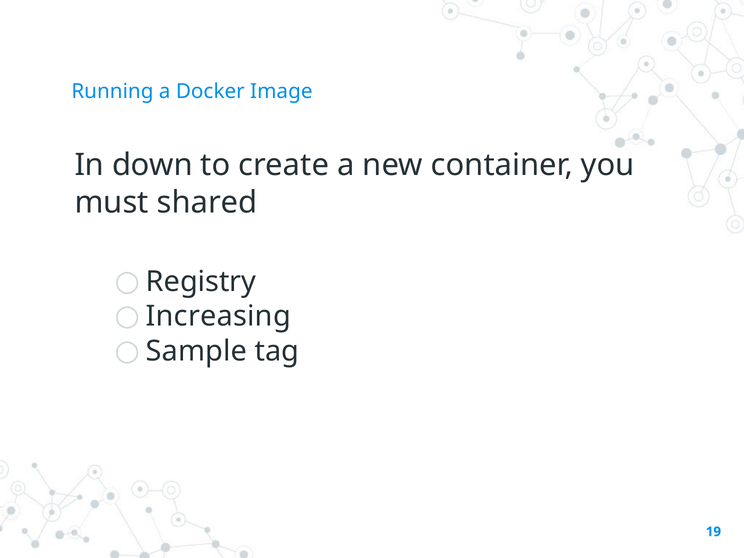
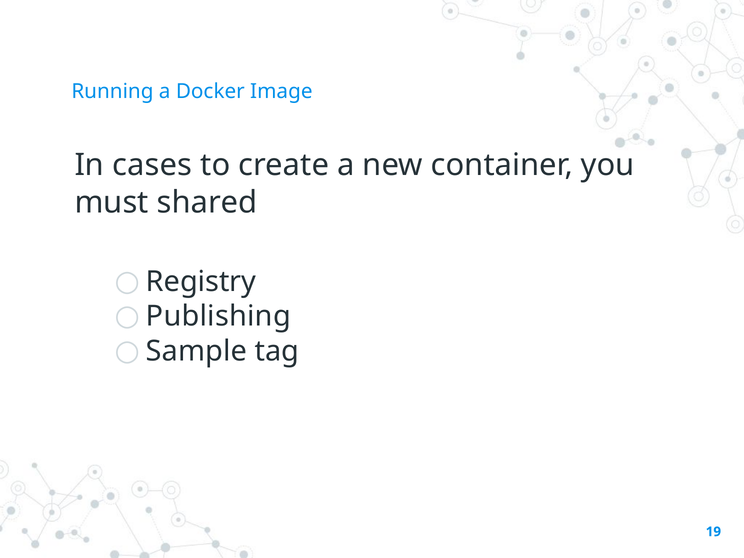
down: down -> cases
Increasing: Increasing -> Publishing
